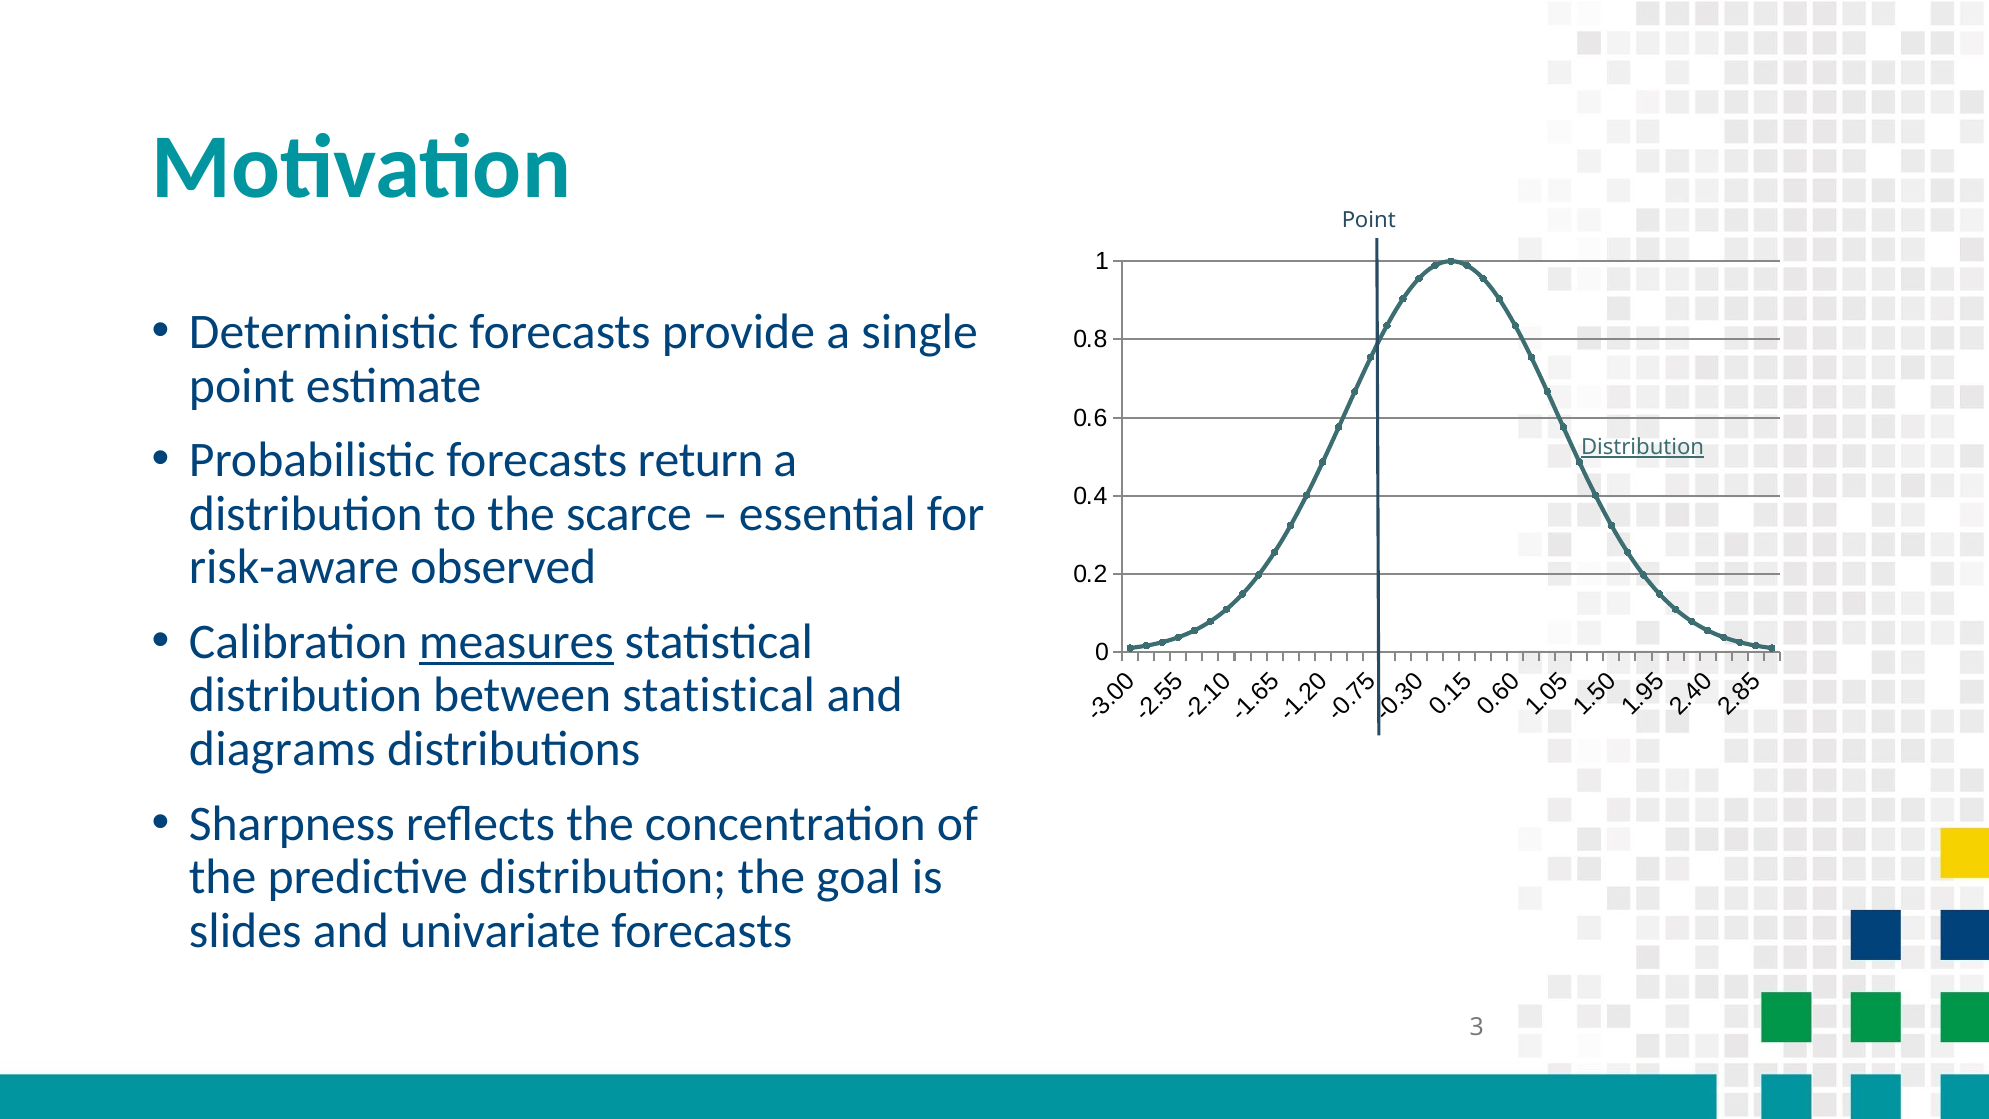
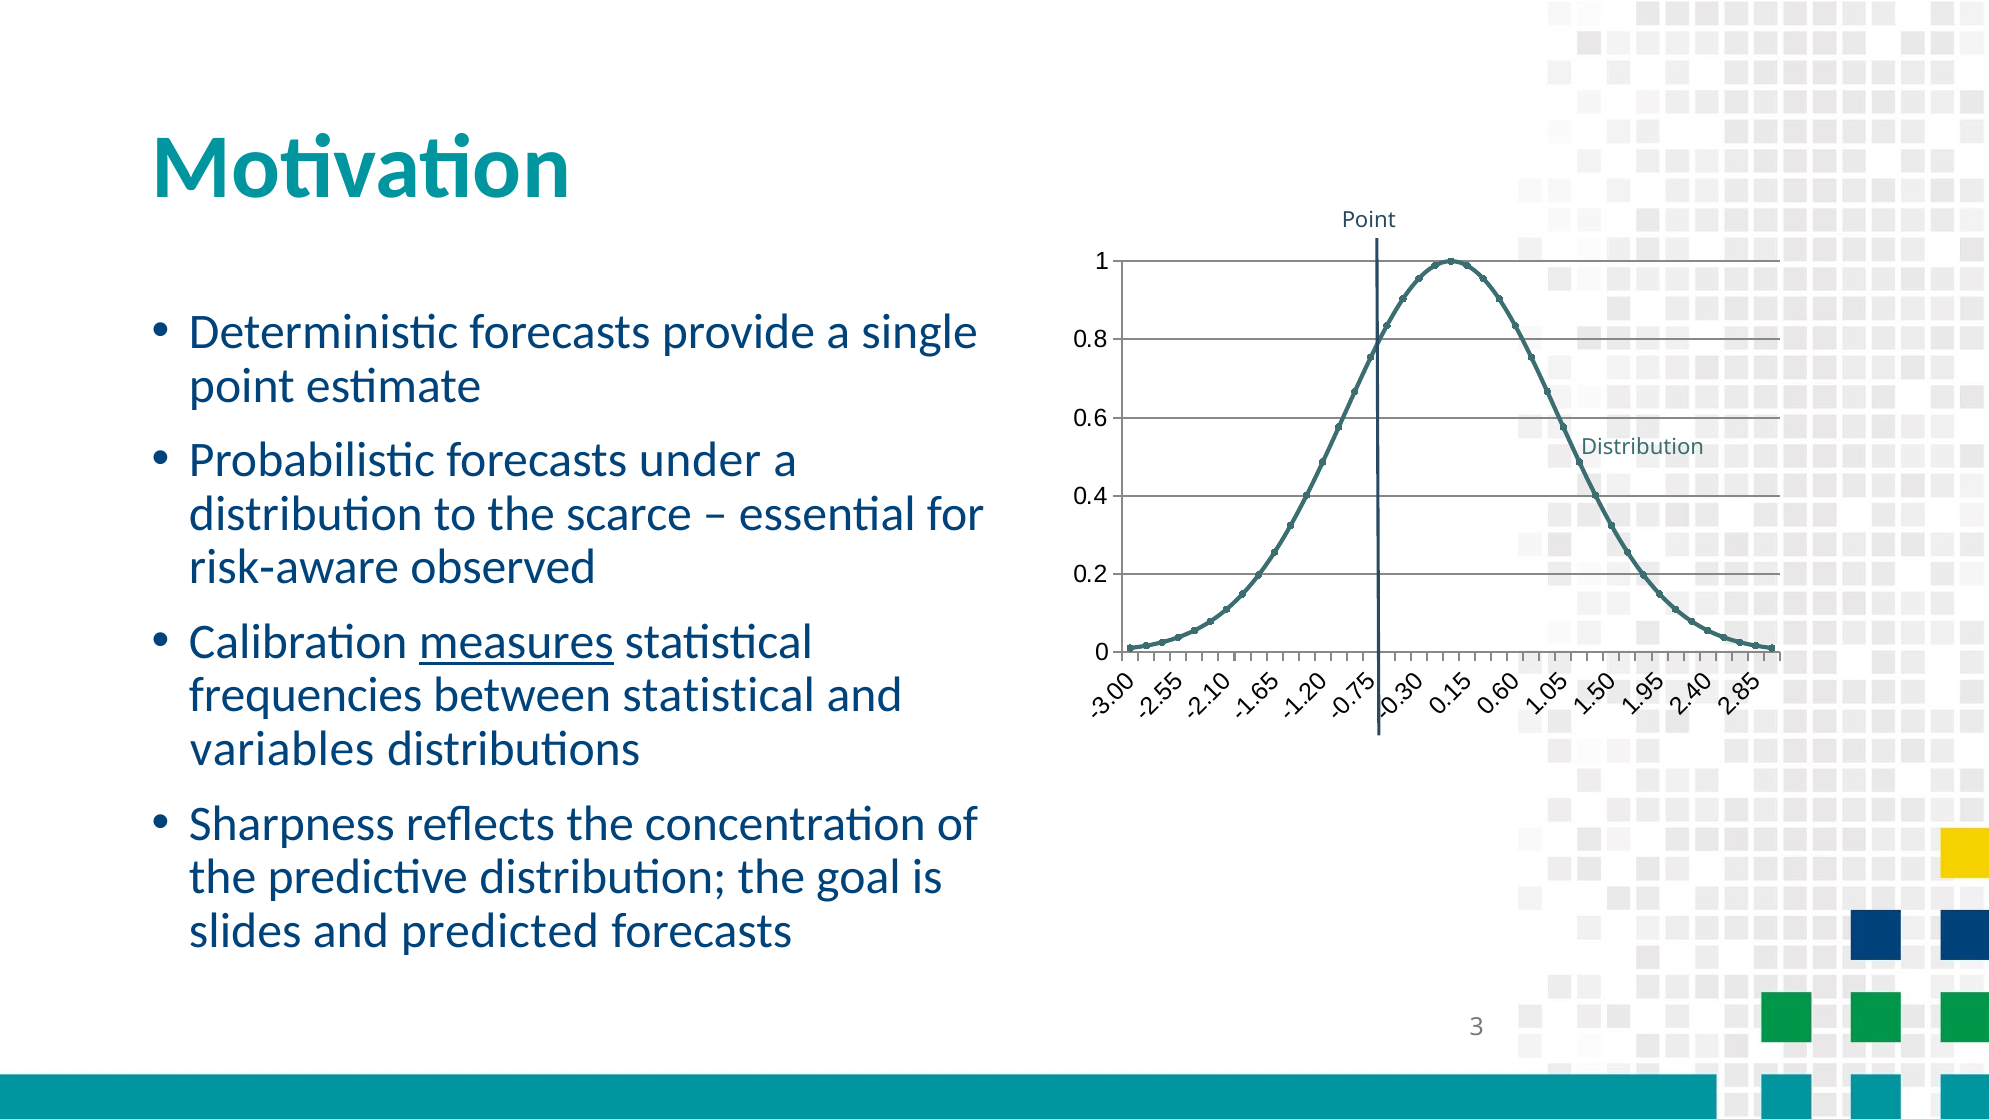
return: return -> under
Distribution at (1643, 447) underline: present -> none
distribution at (306, 695): distribution -> frequencies
diagrams: diagrams -> variables
univariate: univariate -> predicted
